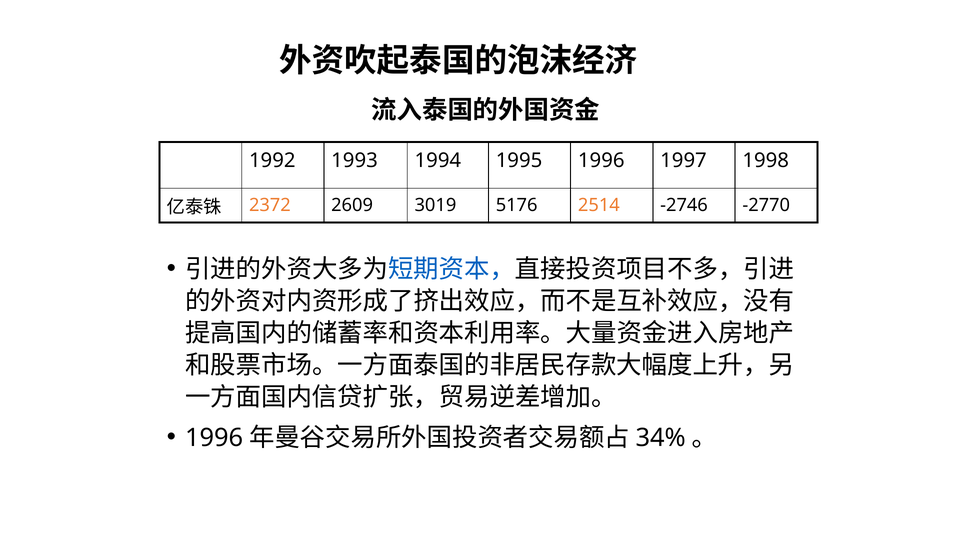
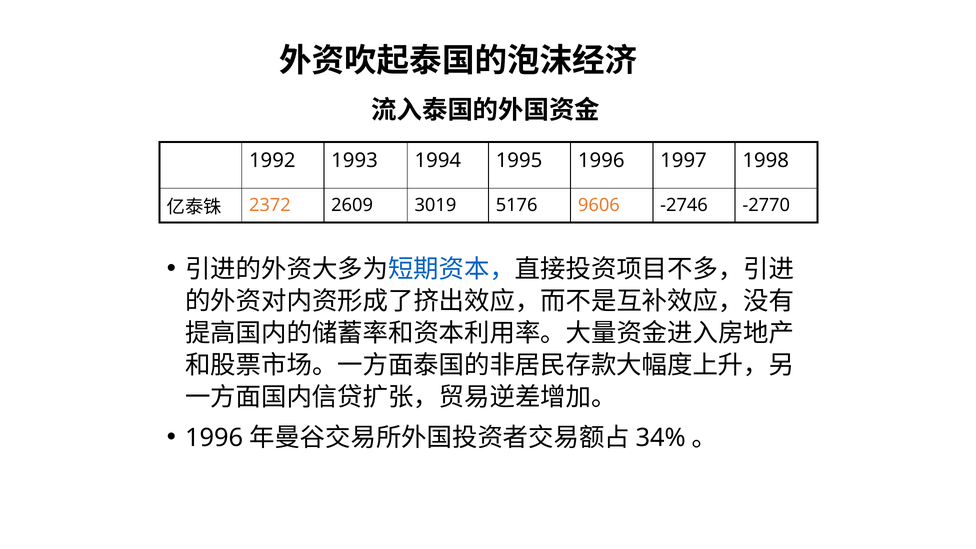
2514: 2514 -> 9606
